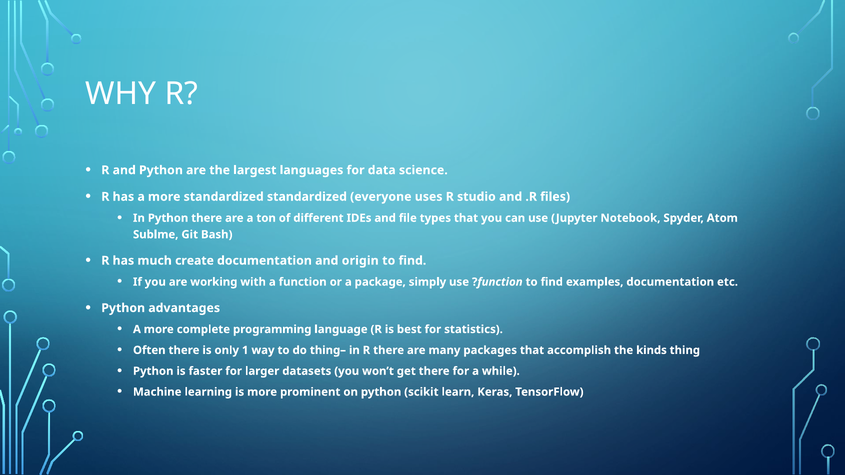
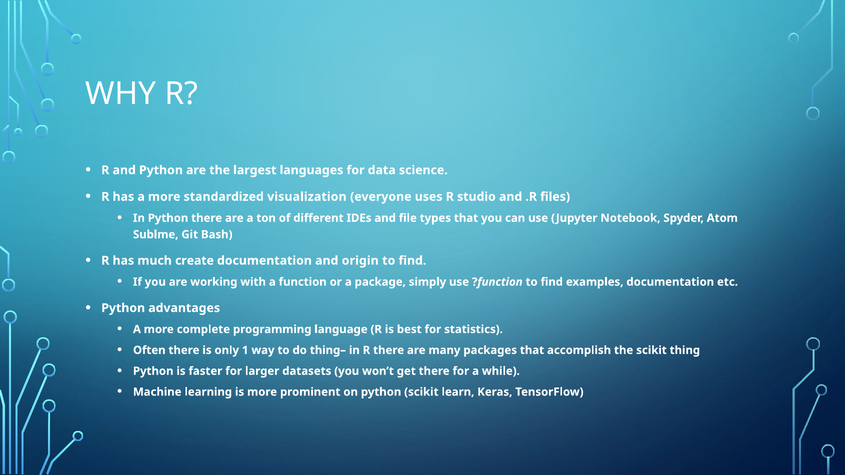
standardized standardized: standardized -> visualization
the kinds: kinds -> scikit
